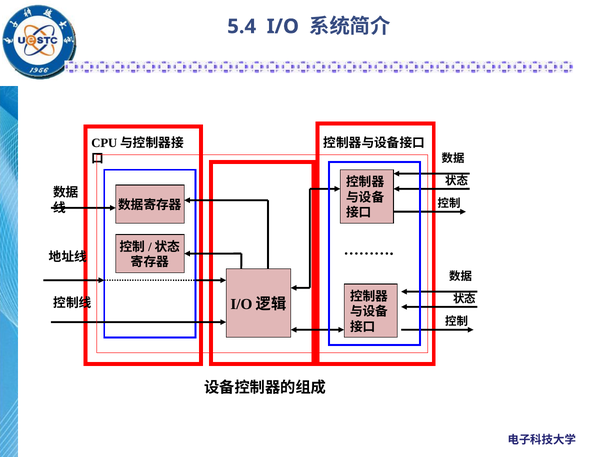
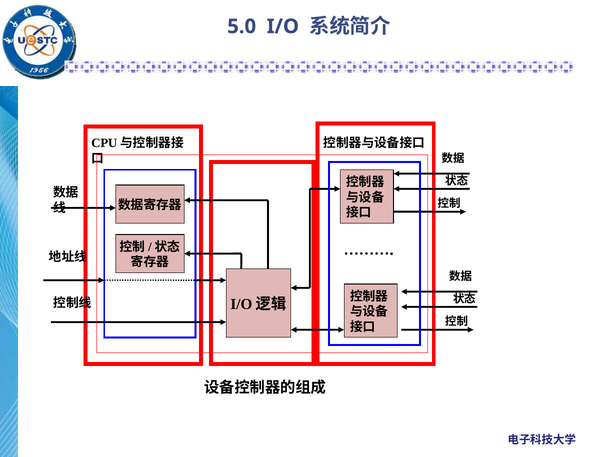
5.4: 5.4 -> 5.0
